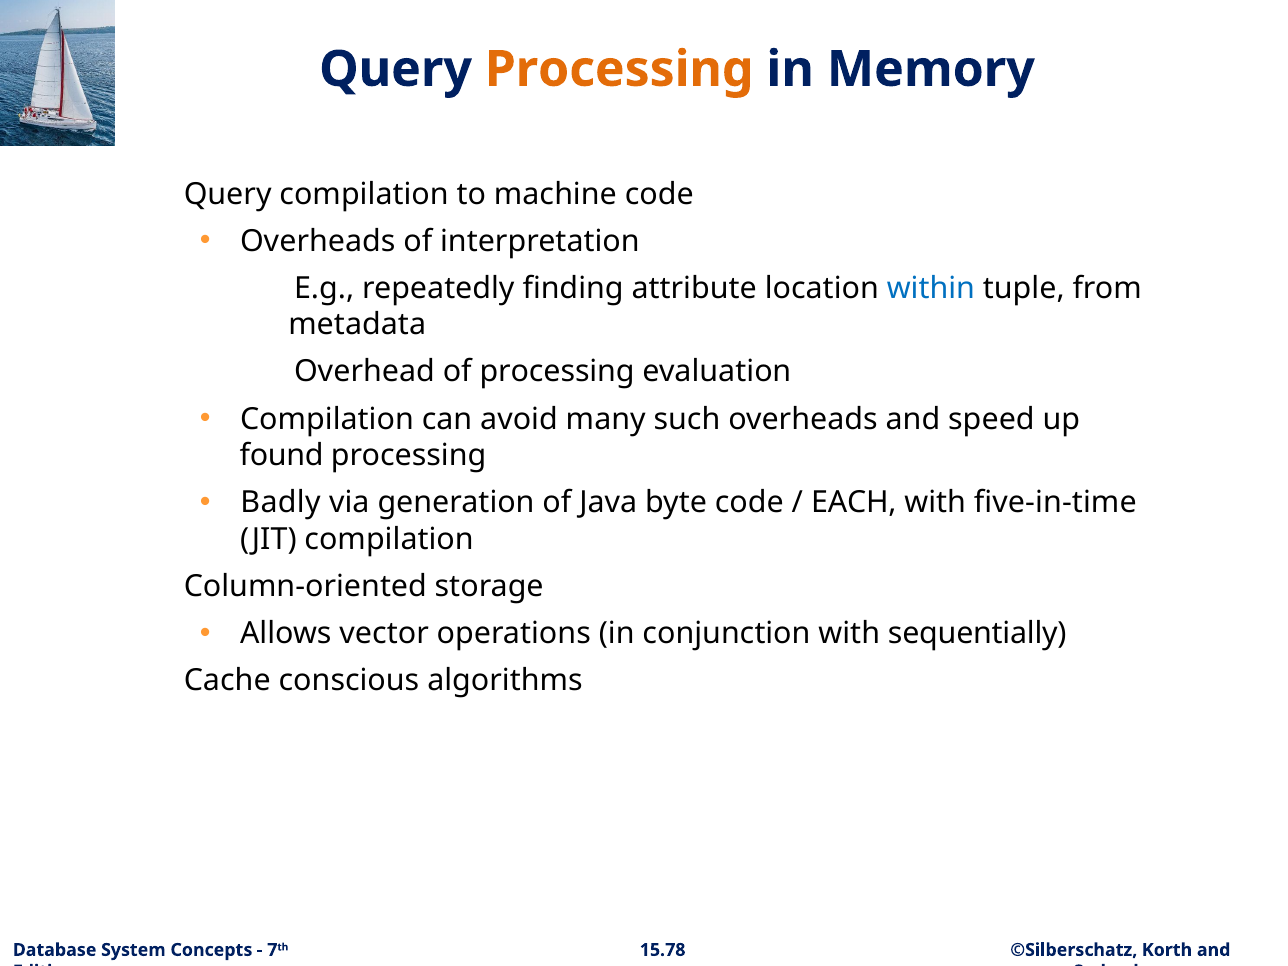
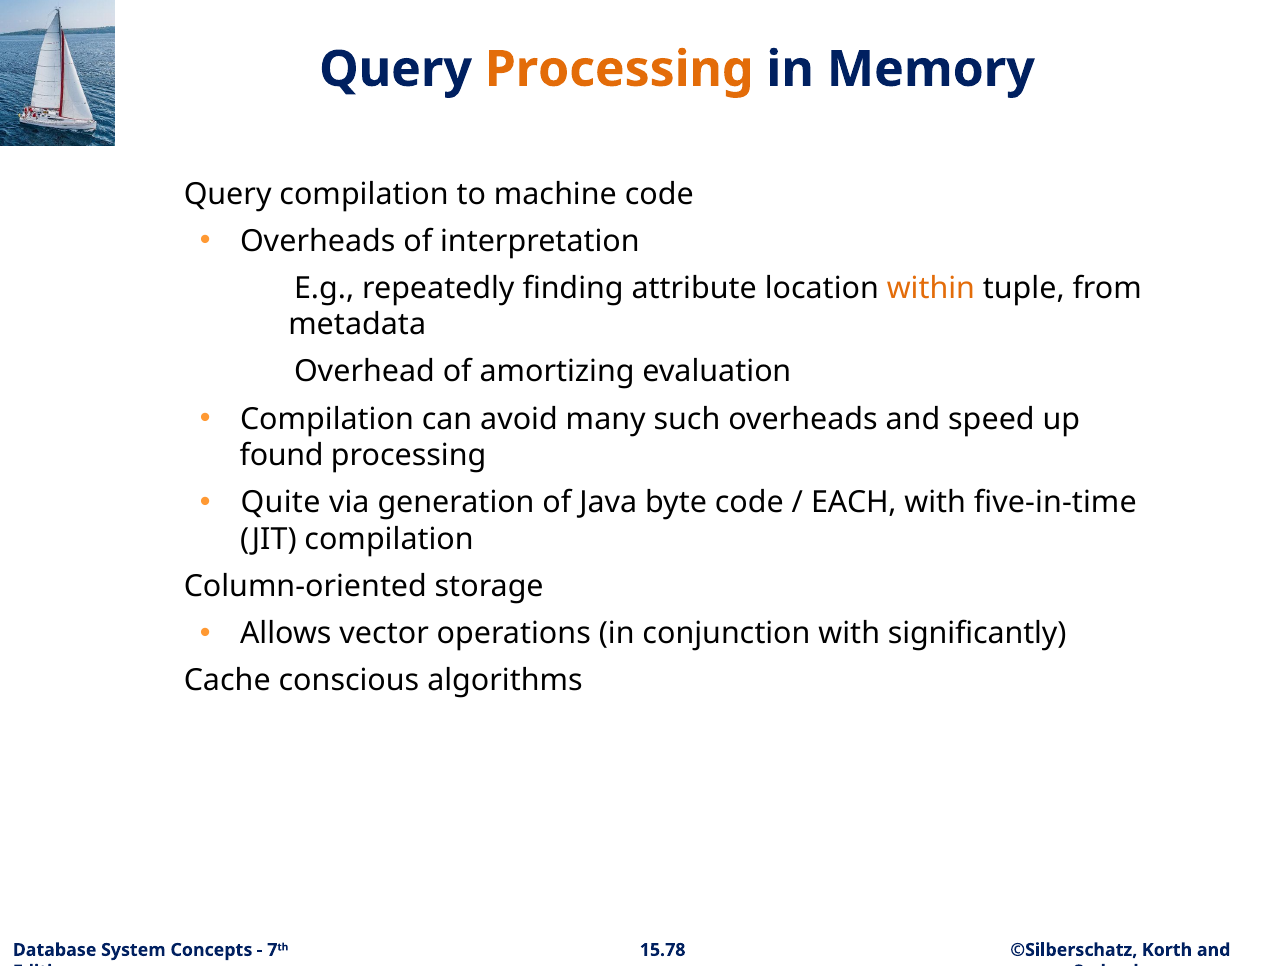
within colour: blue -> orange
of processing: processing -> amortizing
Badly: Badly -> Quite
sequentially: sequentially -> significantly
